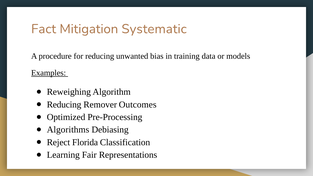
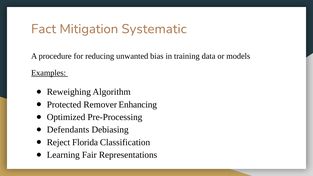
Reducing at (64, 105): Reducing -> Protected
Outcomes: Outcomes -> Enhancing
Algorithms: Algorithms -> Defendants
